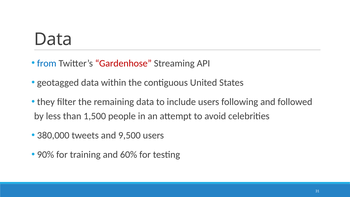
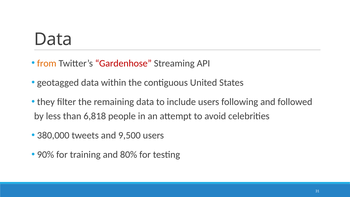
from colour: blue -> orange
1,500: 1,500 -> 6,818
60%: 60% -> 80%
